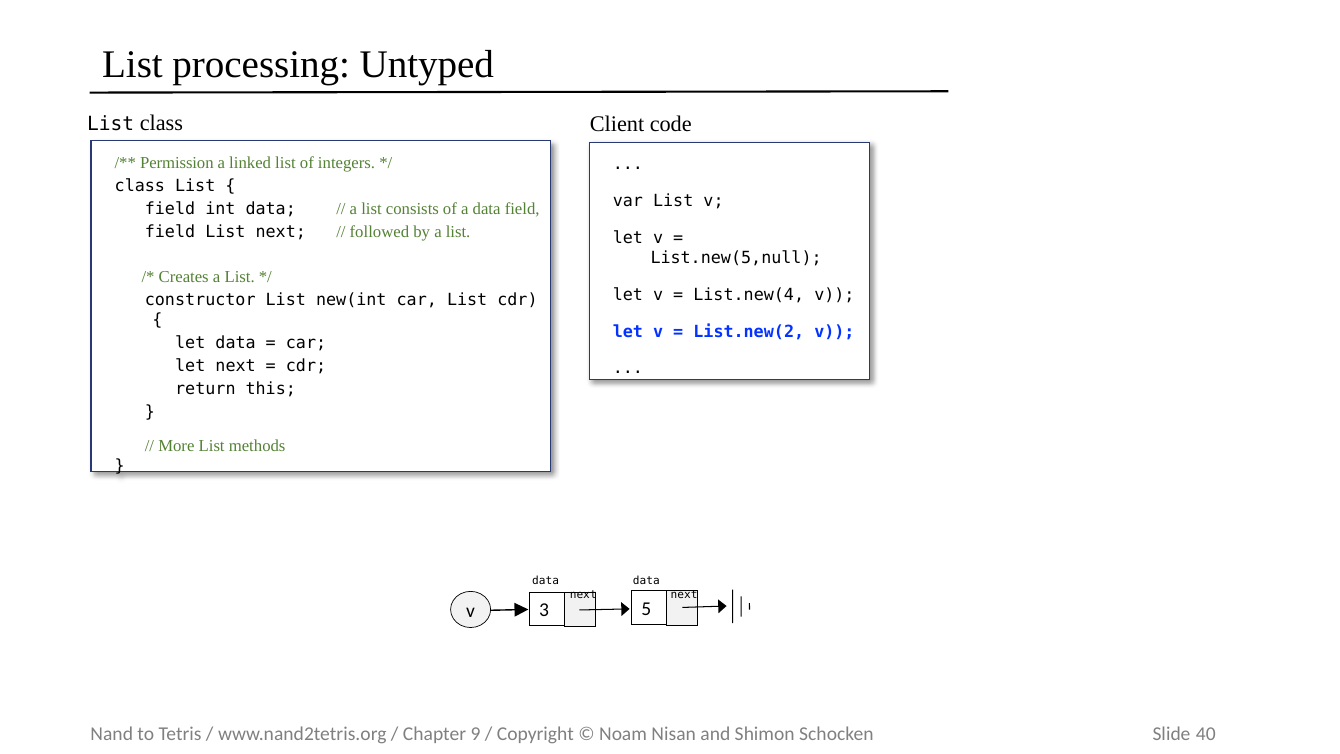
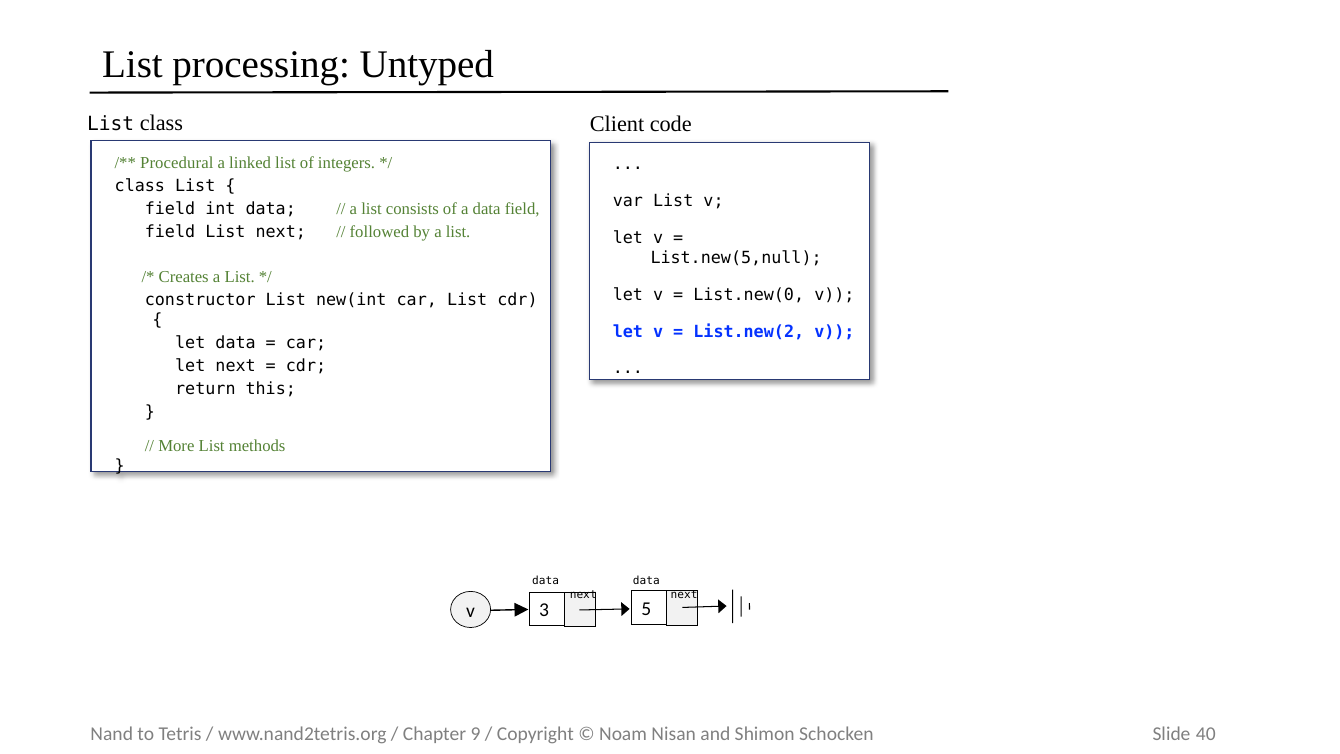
Permission: Permission -> Procedural
List.new(4: List.new(4 -> List.new(0
